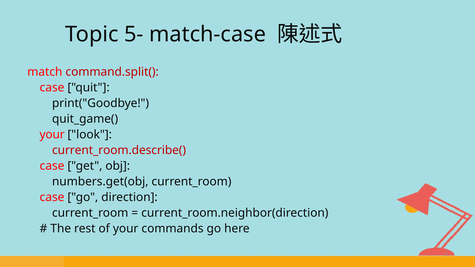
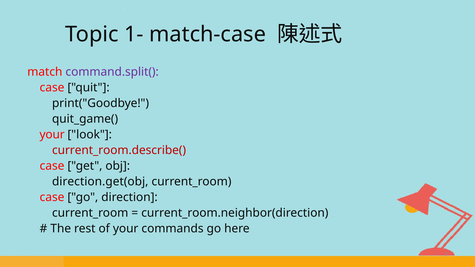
5-: 5- -> 1-
command.split( colour: red -> purple
numbers.get(obj: numbers.get(obj -> direction.get(obj
